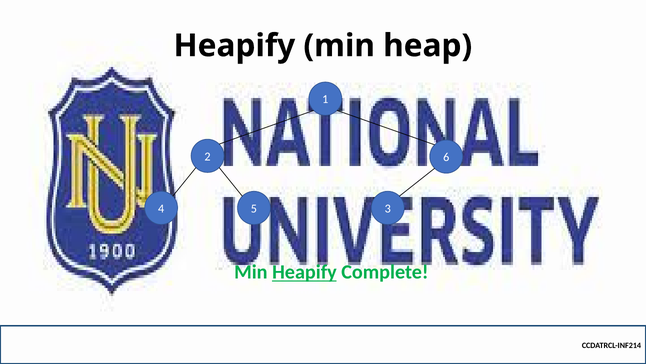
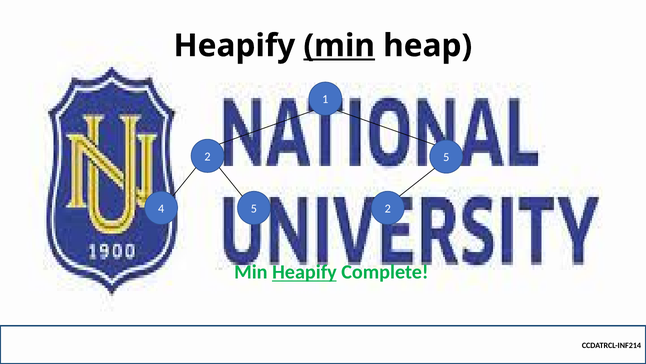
min at (339, 46) underline: none -> present
2 6: 6 -> 5
5 3: 3 -> 2
